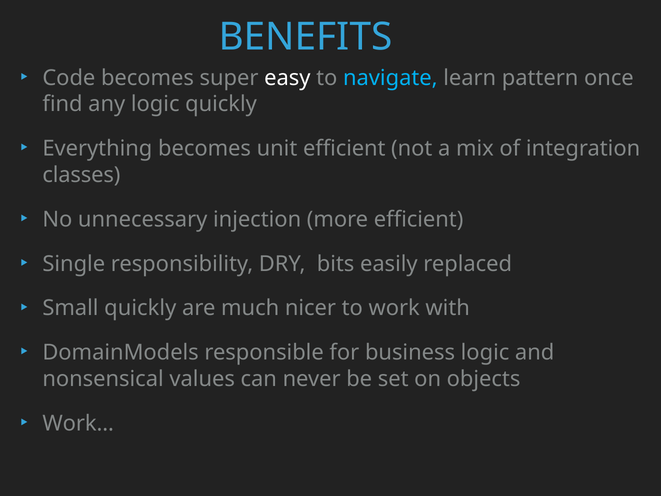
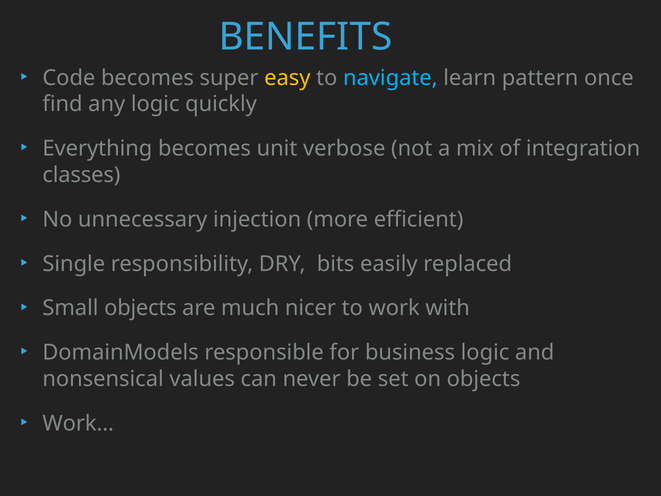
easy colour: white -> yellow
unit efficient: efficient -> verbose
Small quickly: quickly -> objects
